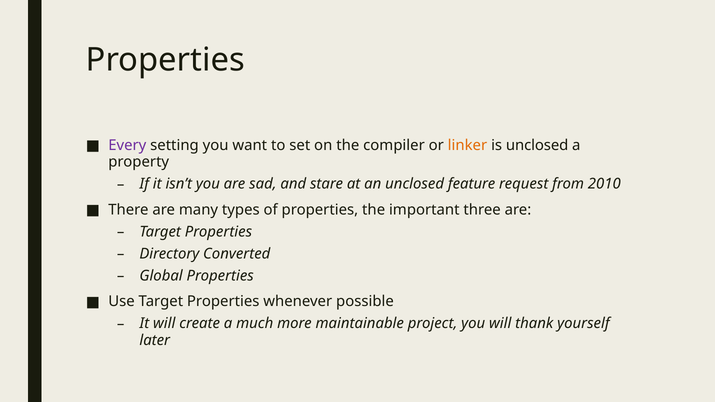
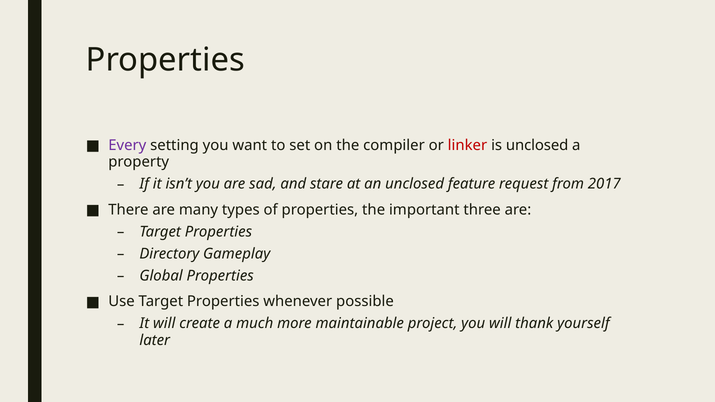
linker colour: orange -> red
2010: 2010 -> 2017
Converted: Converted -> Gameplay
